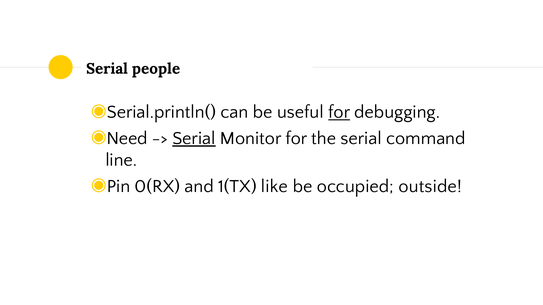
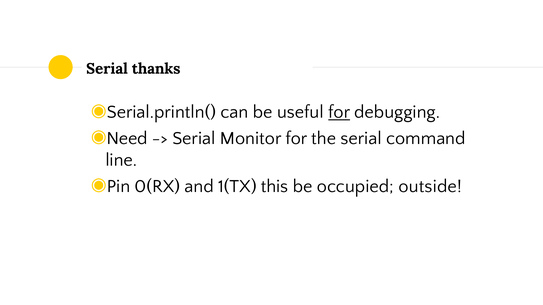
people: people -> thanks
Serial at (194, 138) underline: present -> none
like: like -> this
